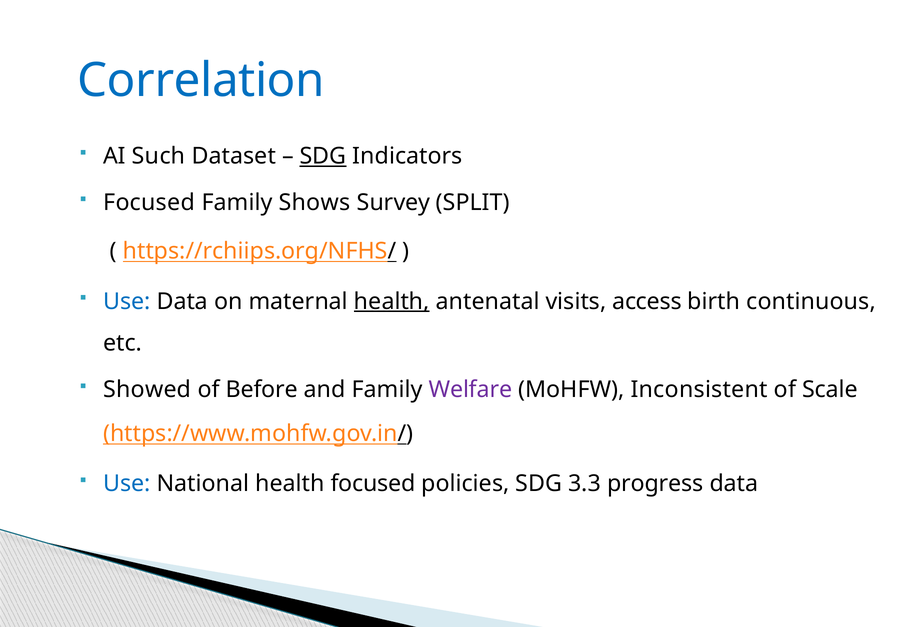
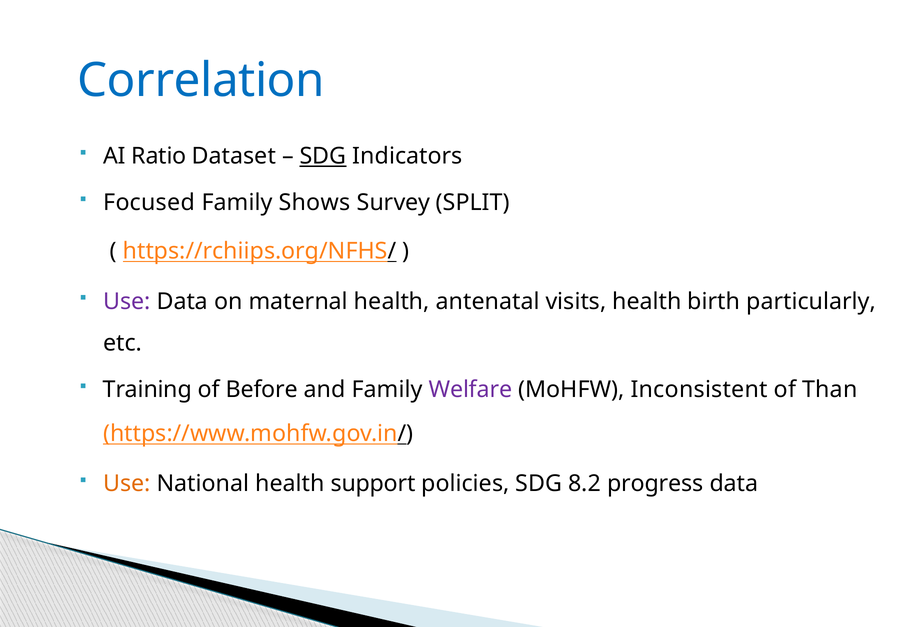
Such: Such -> Ratio
Use at (127, 302) colour: blue -> purple
health at (392, 302) underline: present -> none
visits access: access -> health
continuous: continuous -> particularly
Showed: Showed -> Training
Scale: Scale -> Than
Use at (127, 484) colour: blue -> orange
health focused: focused -> support
3.3: 3.3 -> 8.2
